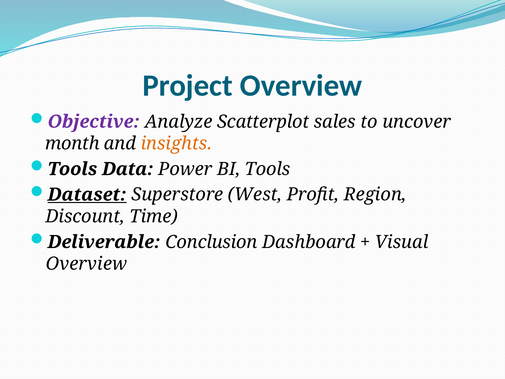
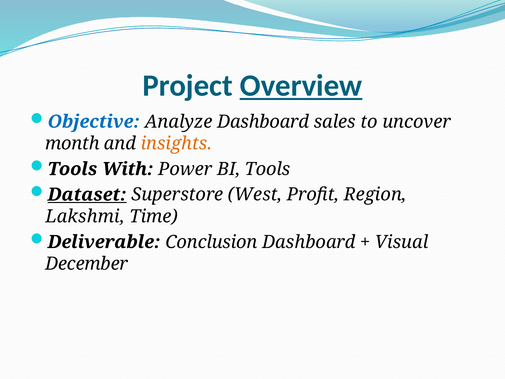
Overview at (301, 86) underline: none -> present
Objective colour: purple -> blue
Analyze Scatterplot: Scatterplot -> Dashboard
Data: Data -> With
Discount: Discount -> Lakshmi
Overview at (86, 264): Overview -> December
